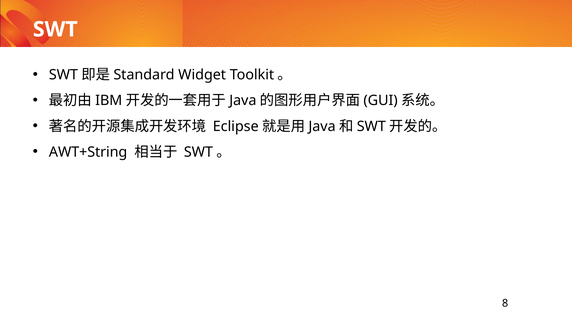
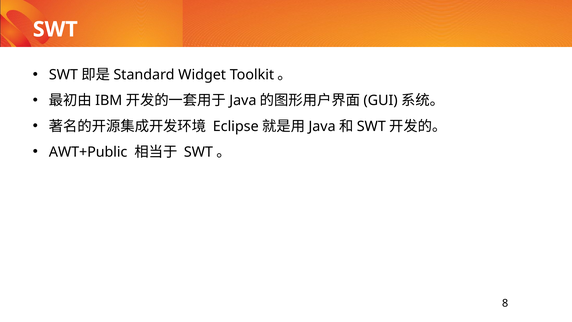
AWT+String: AWT+String -> AWT+Public
